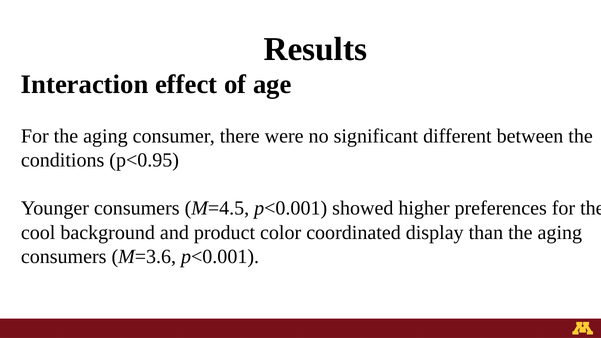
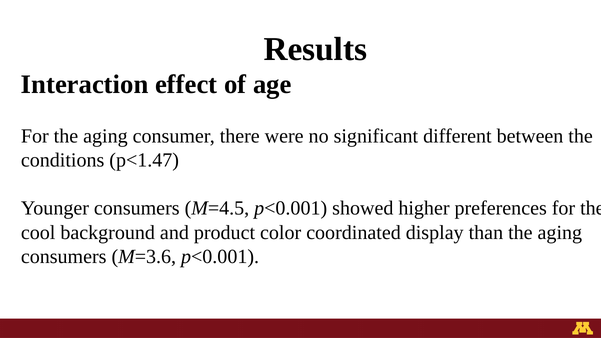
p<0.95: p<0.95 -> p<1.47
